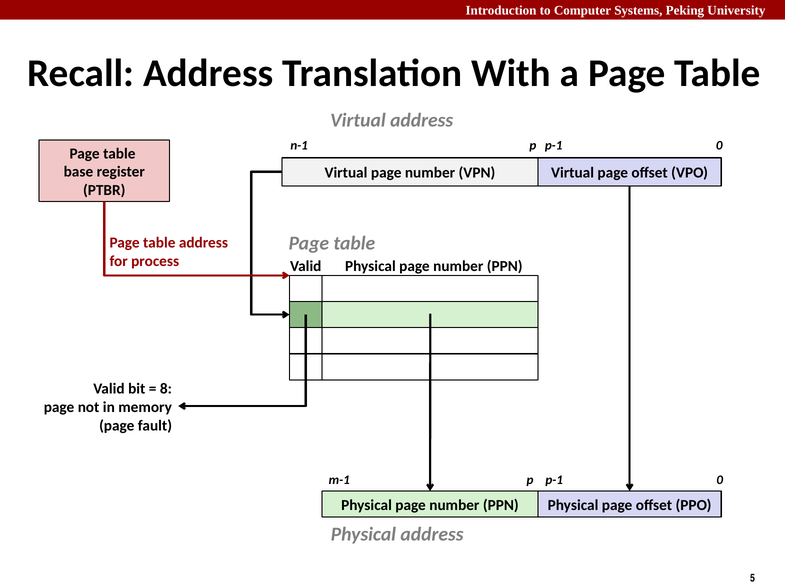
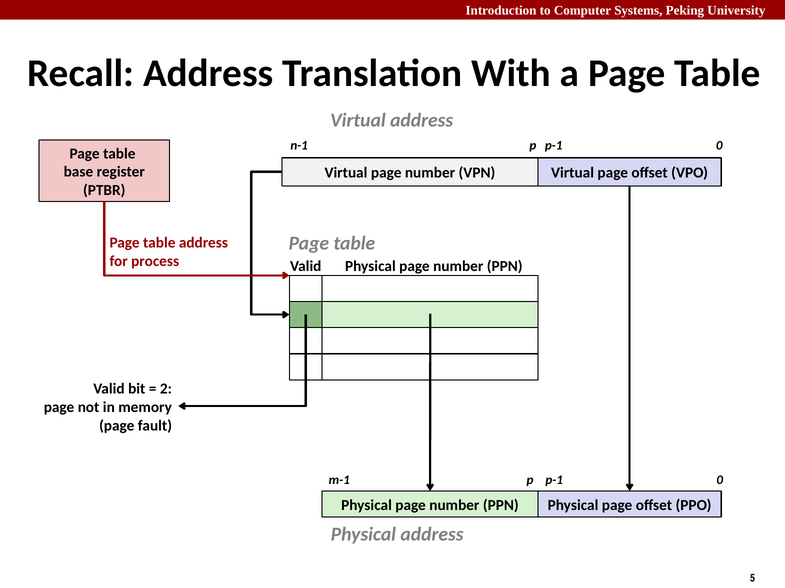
8: 8 -> 2
